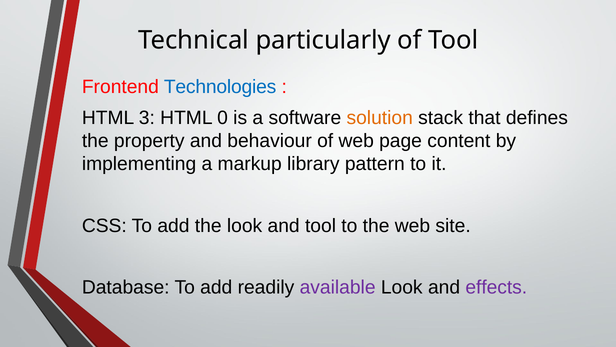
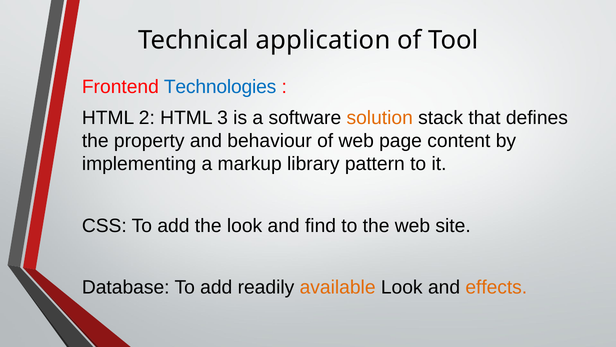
particularly: particularly -> application
3: 3 -> 2
0: 0 -> 3
and tool: tool -> find
available colour: purple -> orange
effects colour: purple -> orange
